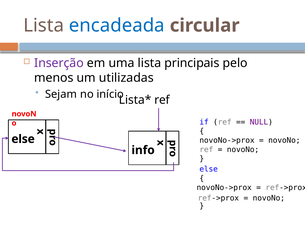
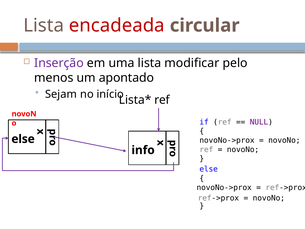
encadeada colour: blue -> red
principais: principais -> modificar
utilizadas: utilizadas -> apontado
